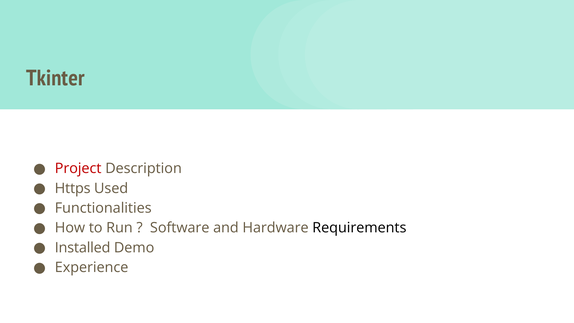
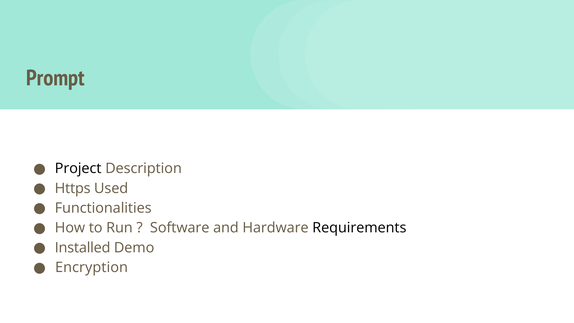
Tkinter: Tkinter -> Prompt
Project colour: red -> black
Experience: Experience -> Encryption
